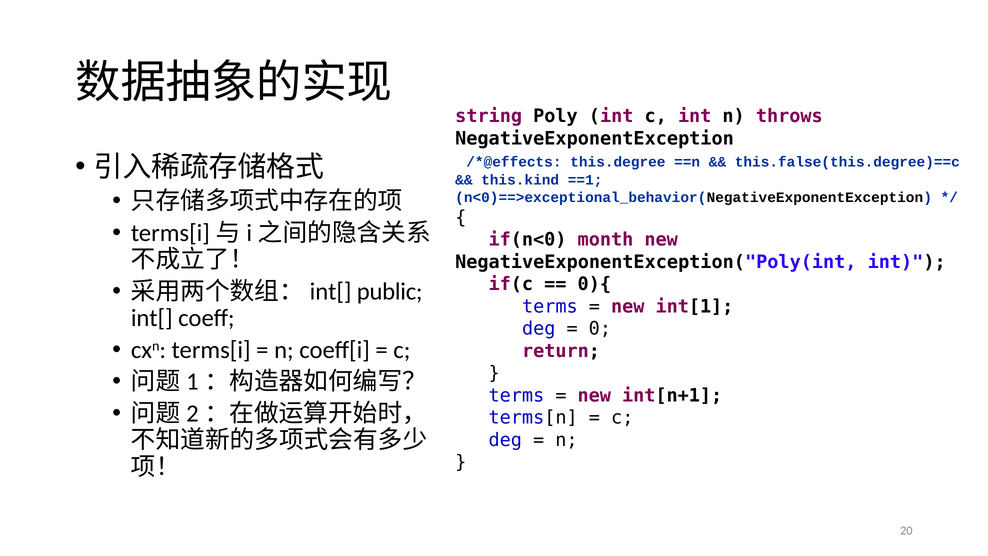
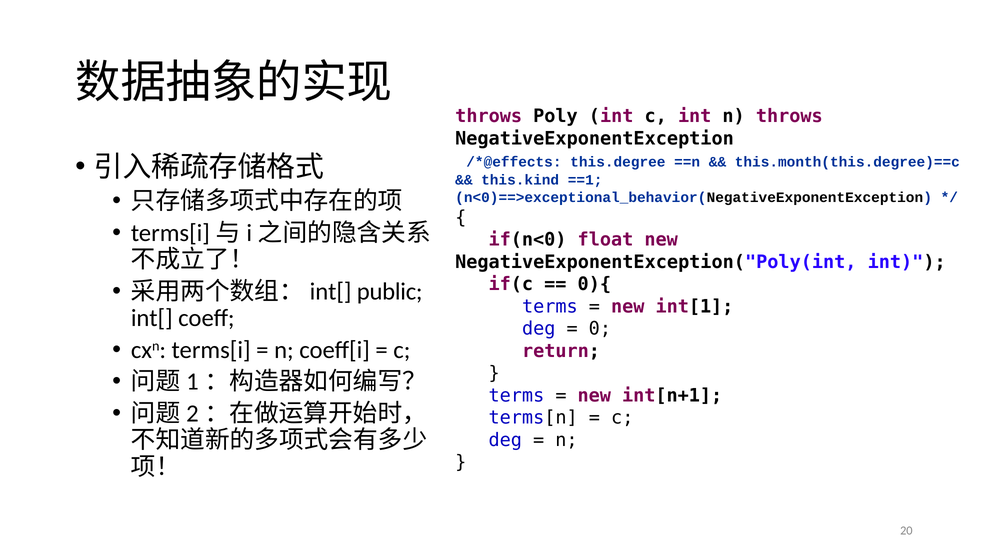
string at (489, 116): string -> throws
this.false(this.degree)==c: this.false(this.degree)==c -> this.month(this.degree)==c
month: month -> float
